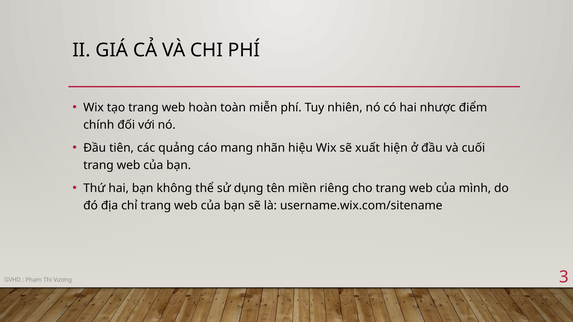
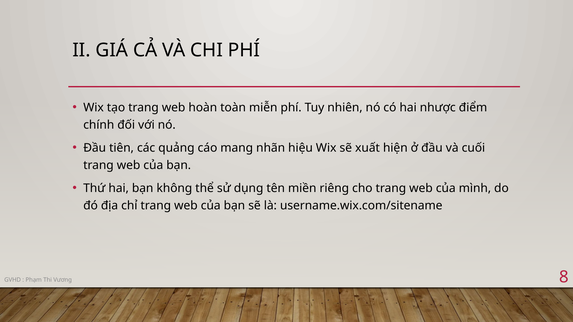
3: 3 -> 8
